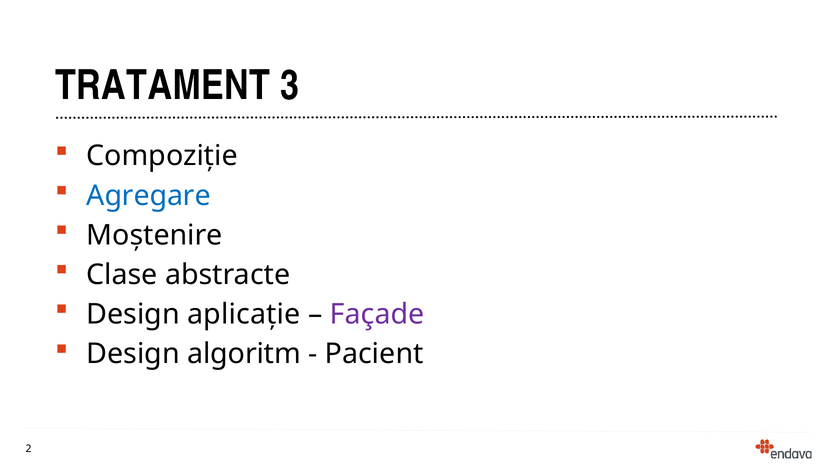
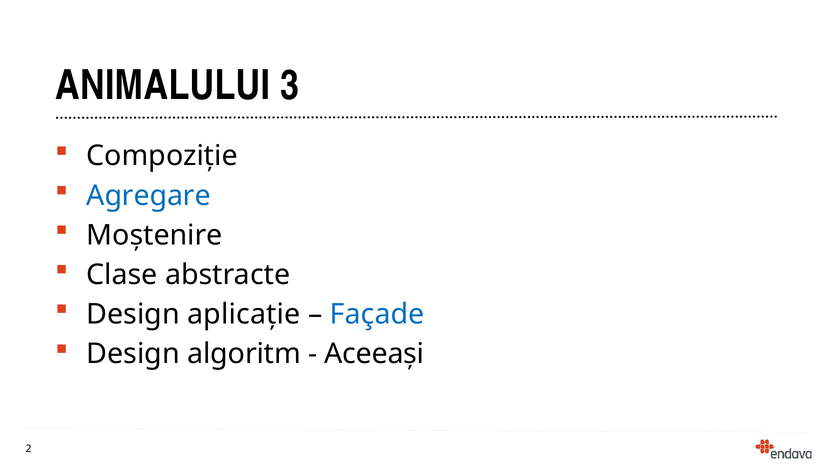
TRATAMENT: TRATAMENT -> ANIMALULUI
Façade colour: purple -> blue
Pacient: Pacient -> Aceeași
